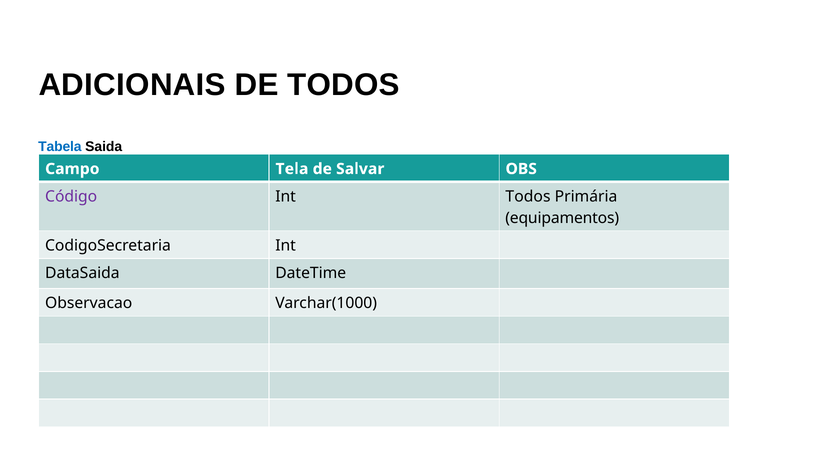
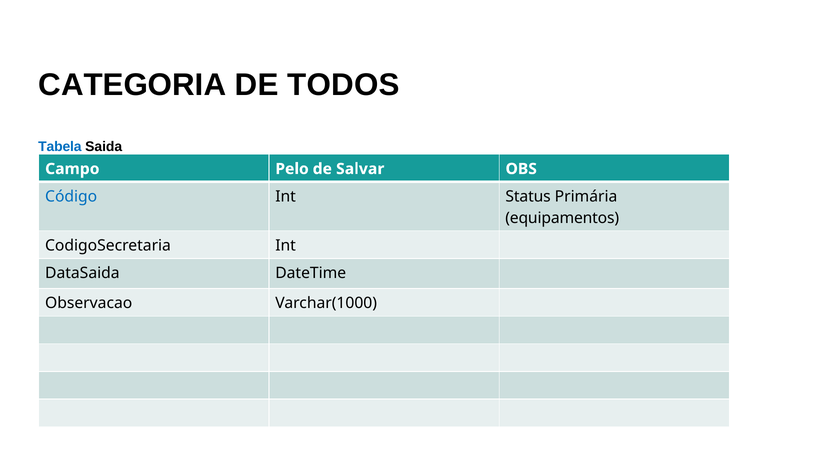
ADICIONAIS: ADICIONAIS -> CATEGORIA
Tela: Tela -> Pelo
Código colour: purple -> blue
Int Todos: Todos -> Status
